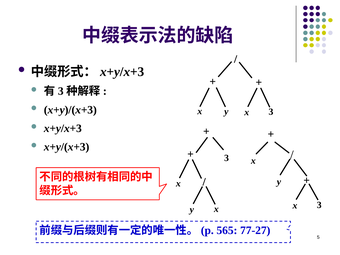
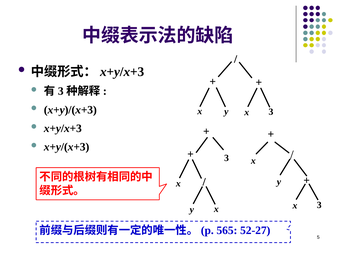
77-27: 77-27 -> 52-27
